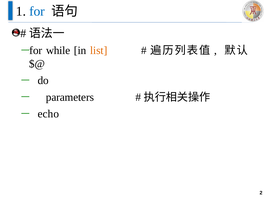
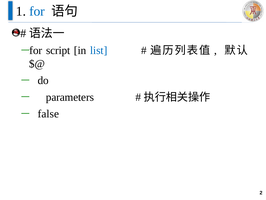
while: while -> script
list colour: orange -> blue
echo: echo -> false
